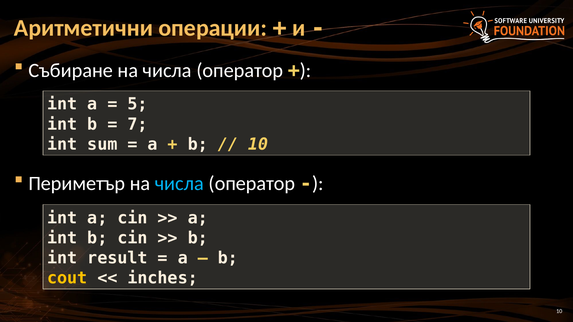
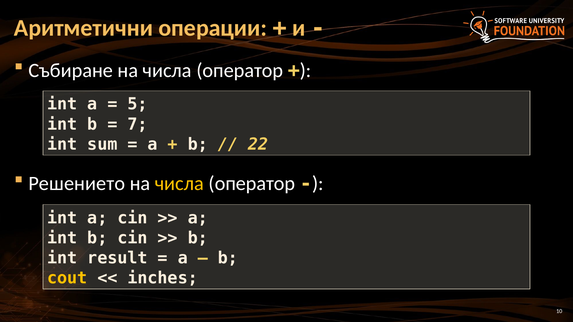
10 at (258, 144): 10 -> 22
Периметър: Периметър -> Решението
числа at (179, 184) colour: light blue -> yellow
